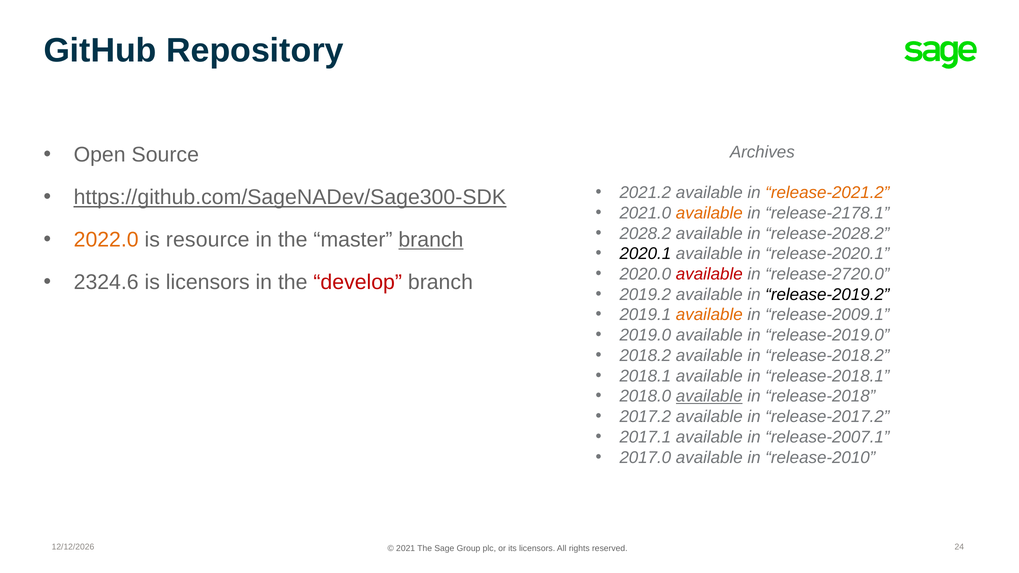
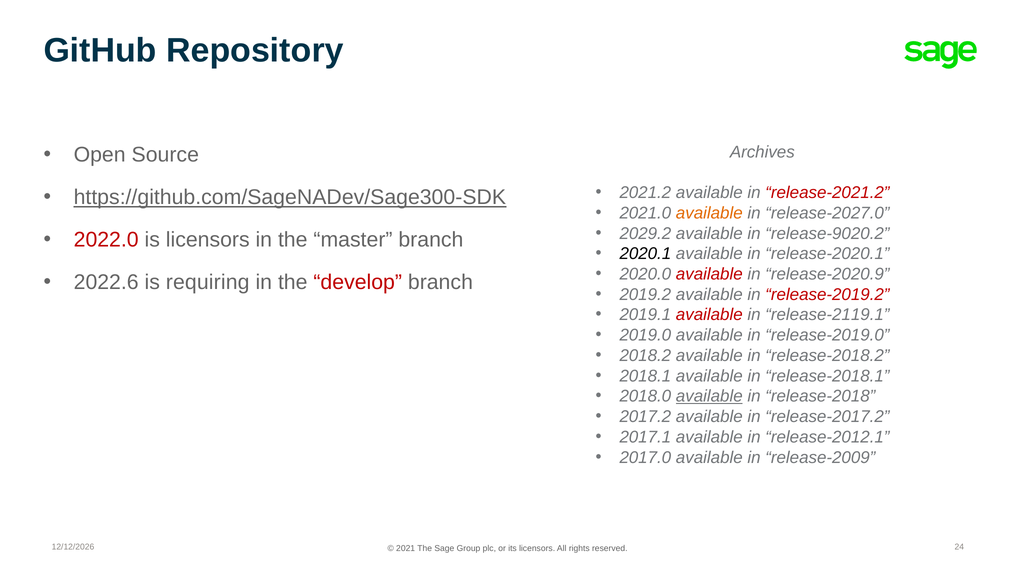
release-2021.2 colour: orange -> red
release-2178.1: release-2178.1 -> release-2027.0
2028.2: 2028.2 -> 2029.2
release-2028.2: release-2028.2 -> release-9020.2
2022.0 colour: orange -> red
is resource: resource -> licensors
branch at (431, 240) underline: present -> none
release-2720.0: release-2720.0 -> release-2020.9
2324.6: 2324.6 -> 2022.6
is licensors: licensors -> requiring
release-2019.2 colour: black -> red
available at (709, 315) colour: orange -> red
release-2009.1: release-2009.1 -> release-2119.1
release-2007.1: release-2007.1 -> release-2012.1
release-2010: release-2010 -> release-2009
